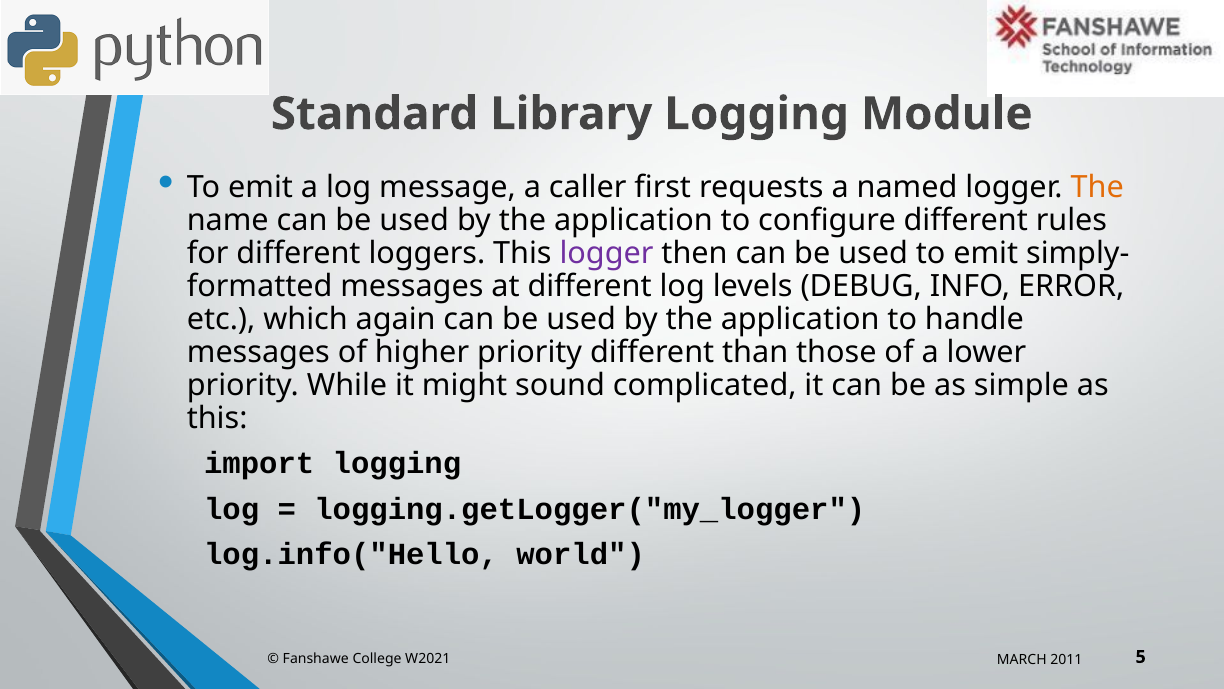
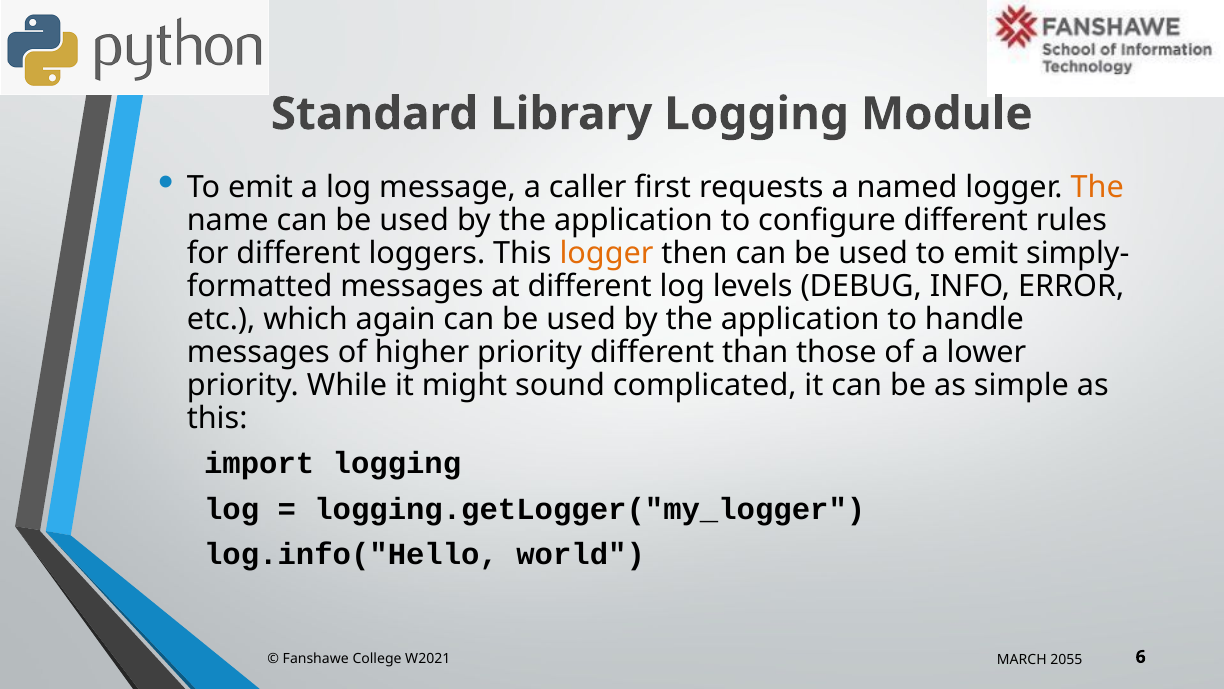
logger at (607, 253) colour: purple -> orange
5: 5 -> 6
2011: 2011 -> 2055
